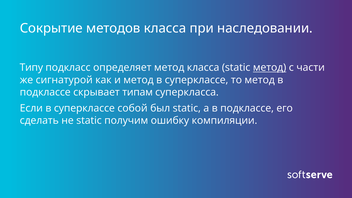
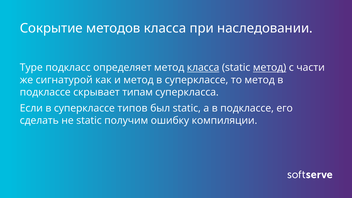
Типу: Типу -> Type
класса at (203, 68) underline: none -> present
собой: собой -> типов
